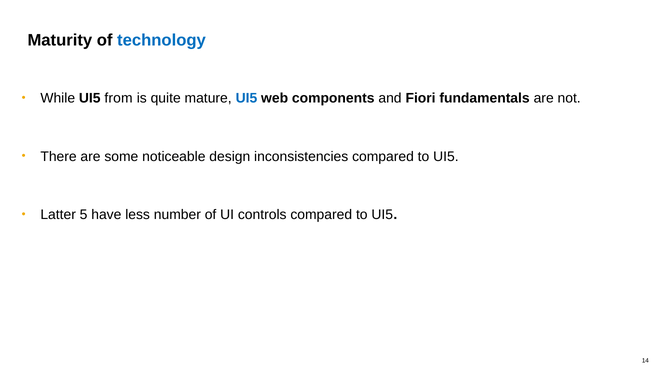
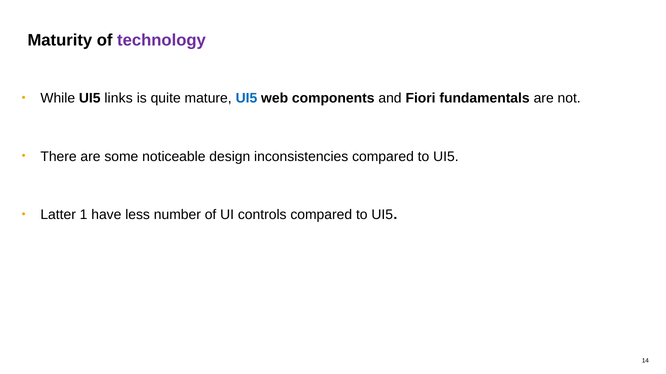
technology colour: blue -> purple
from: from -> links
5: 5 -> 1
